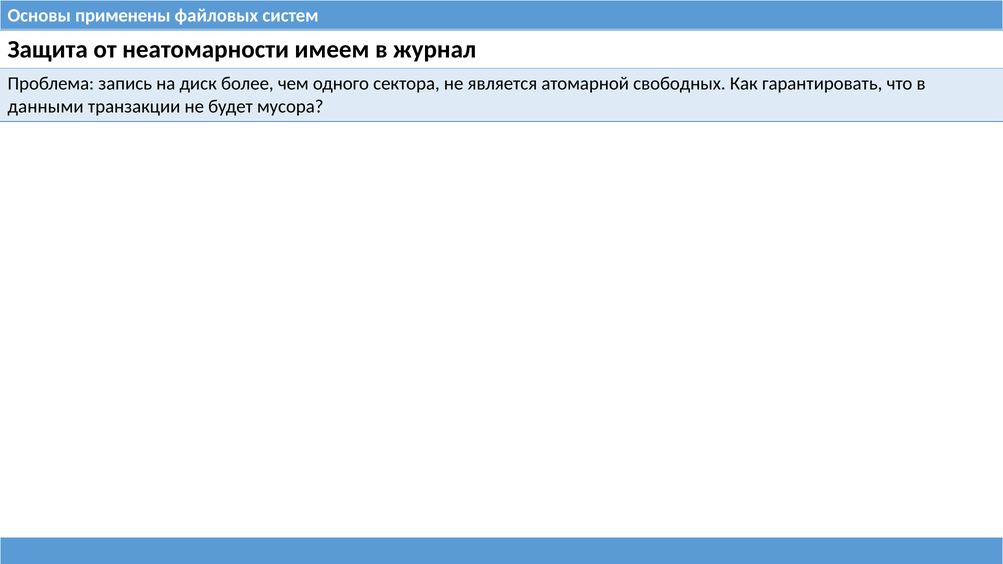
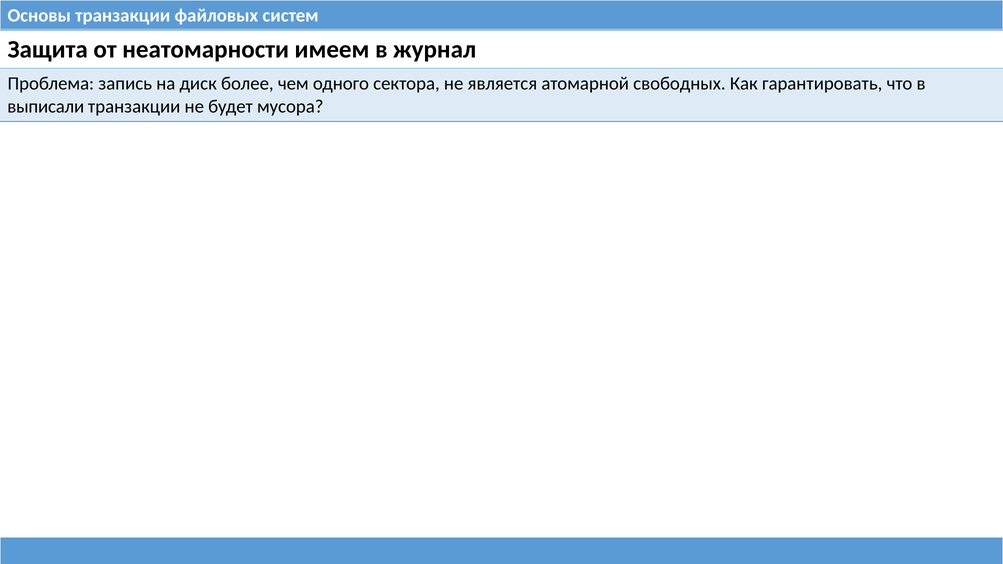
Основы применены: применены -> транзакции
данными: данными -> выписали
